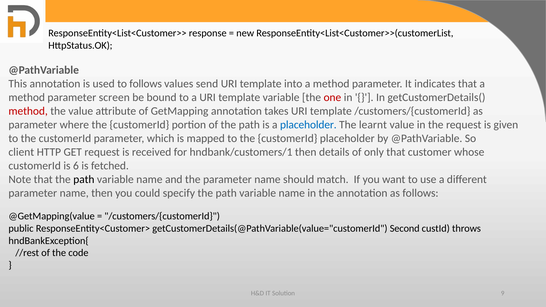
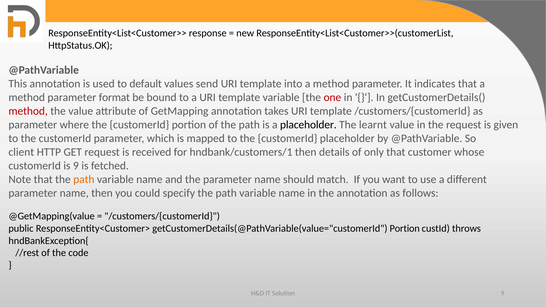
to follows: follows -> default
screen: screen -> format
placeholder at (308, 125) colour: blue -> black
is 6: 6 -> 9
path at (84, 179) colour: black -> orange
getCustomerDetails(@PathVariable(value="customerId Second: Second -> Portion
